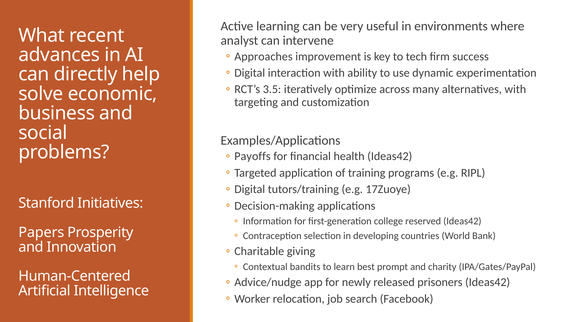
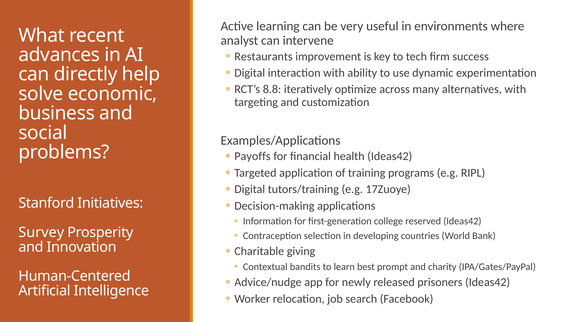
Approaches: Approaches -> Restaurants
3.5: 3.5 -> 8.8
Papers: Papers -> Survey
